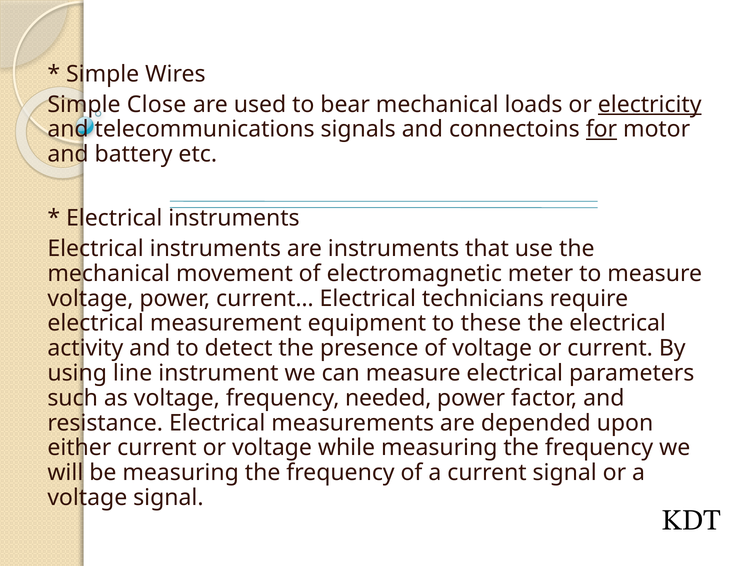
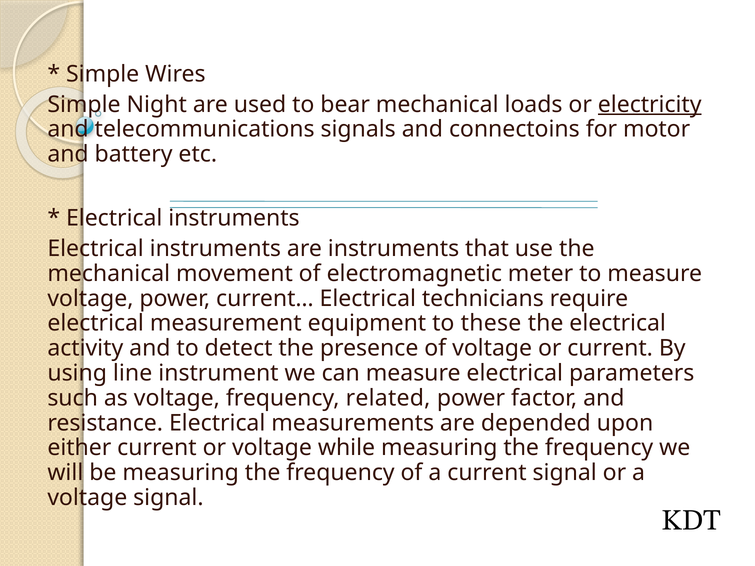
Close: Close -> Night
for underline: present -> none
needed: needed -> related
